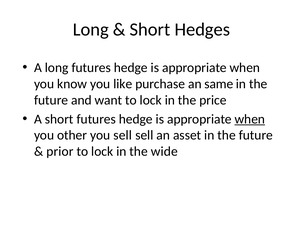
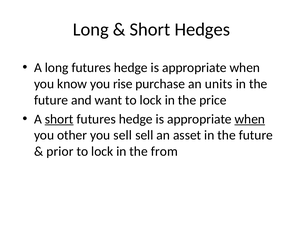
like: like -> rise
same: same -> units
short at (59, 119) underline: none -> present
wide: wide -> from
